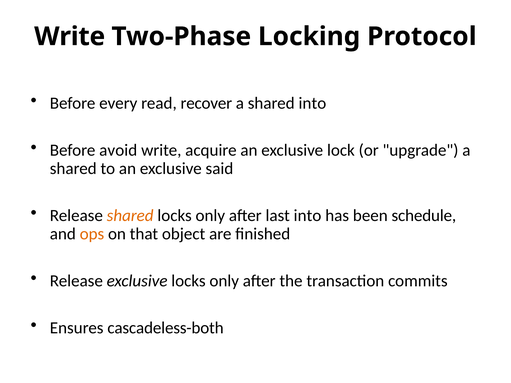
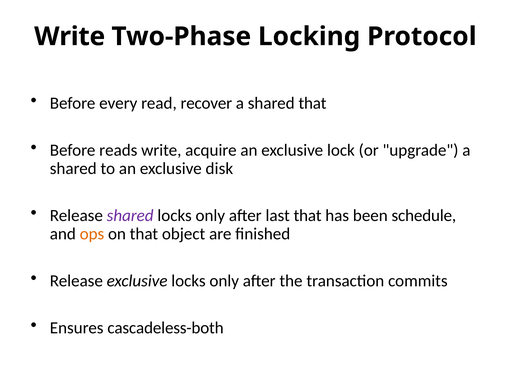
shared into: into -> that
avoid: avoid -> reads
said: said -> disk
shared at (130, 216) colour: orange -> purple
last into: into -> that
